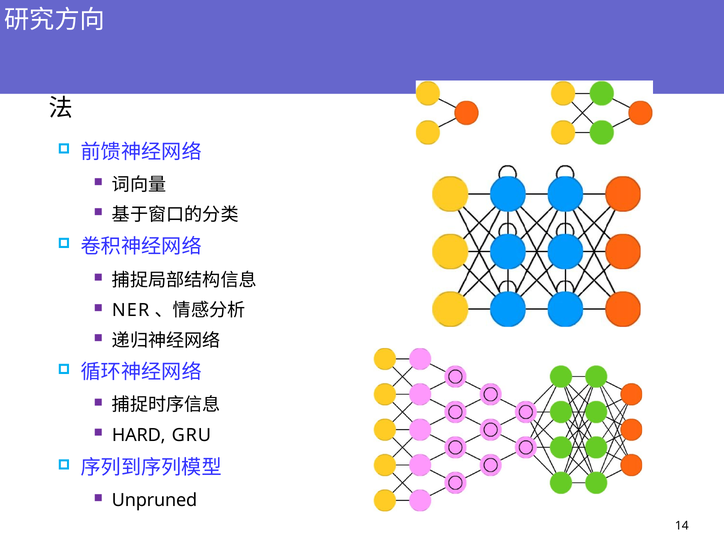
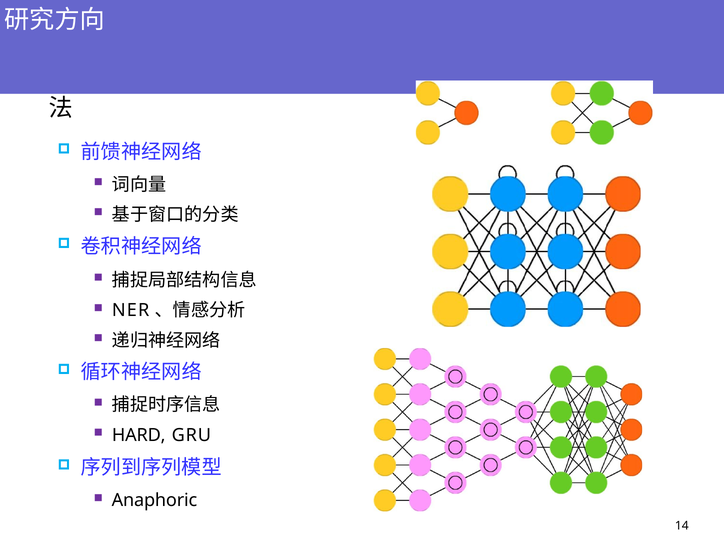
Unpruned: Unpruned -> Anaphoric
